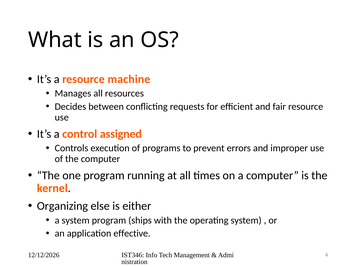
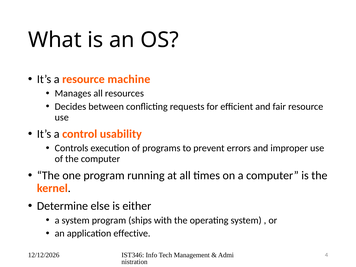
assigned: assigned -> usability
Organizing: Organizing -> Determine
